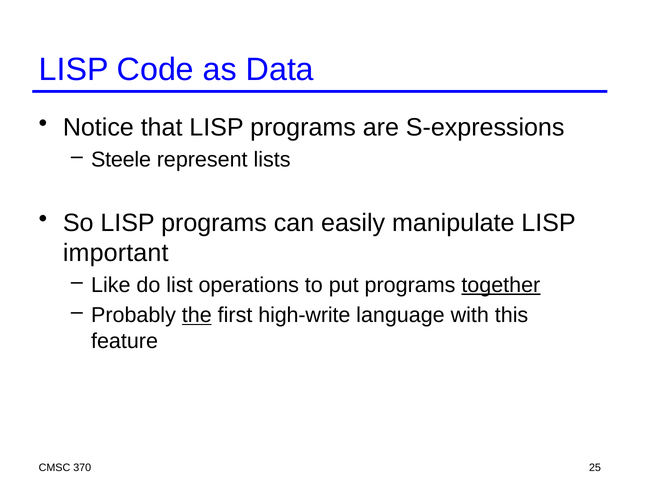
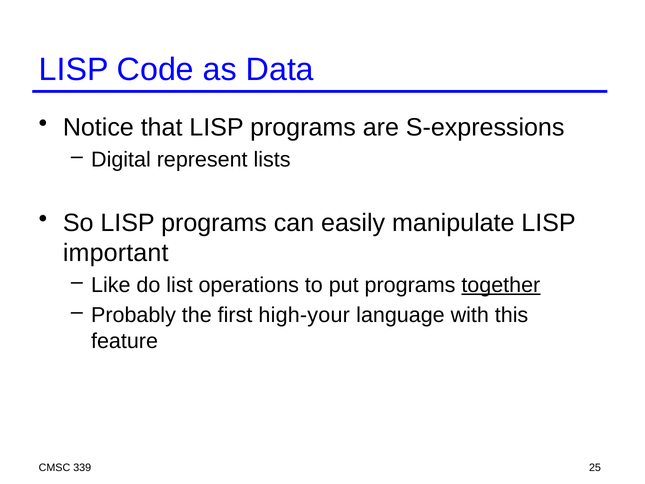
Steele: Steele -> Digital
the underline: present -> none
high-write: high-write -> high-your
370: 370 -> 339
